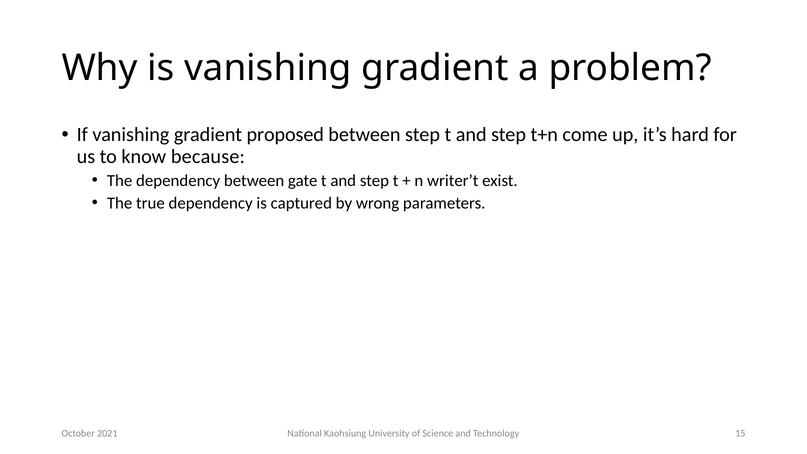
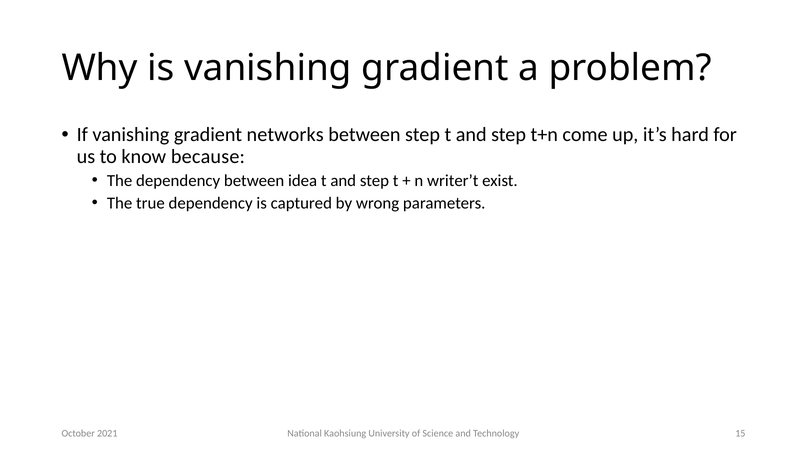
proposed: proposed -> networks
gate: gate -> idea
